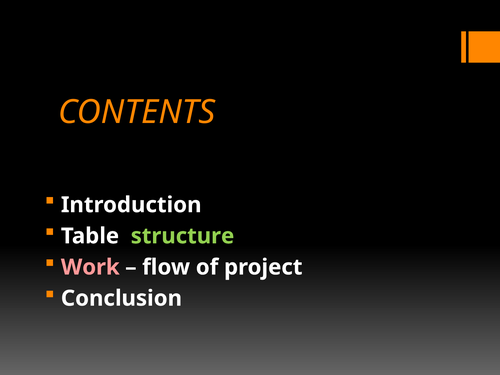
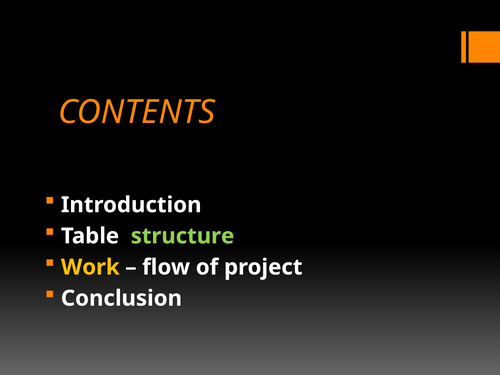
Work colour: pink -> yellow
